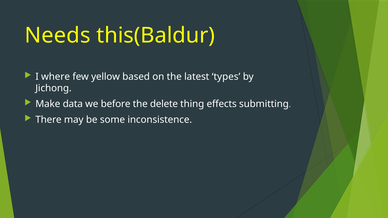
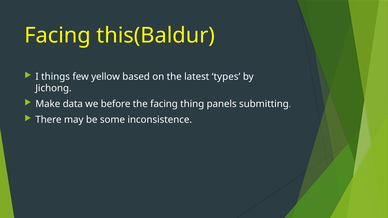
Needs at (58, 35): Needs -> Facing
where: where -> things
the delete: delete -> facing
effects: effects -> panels
